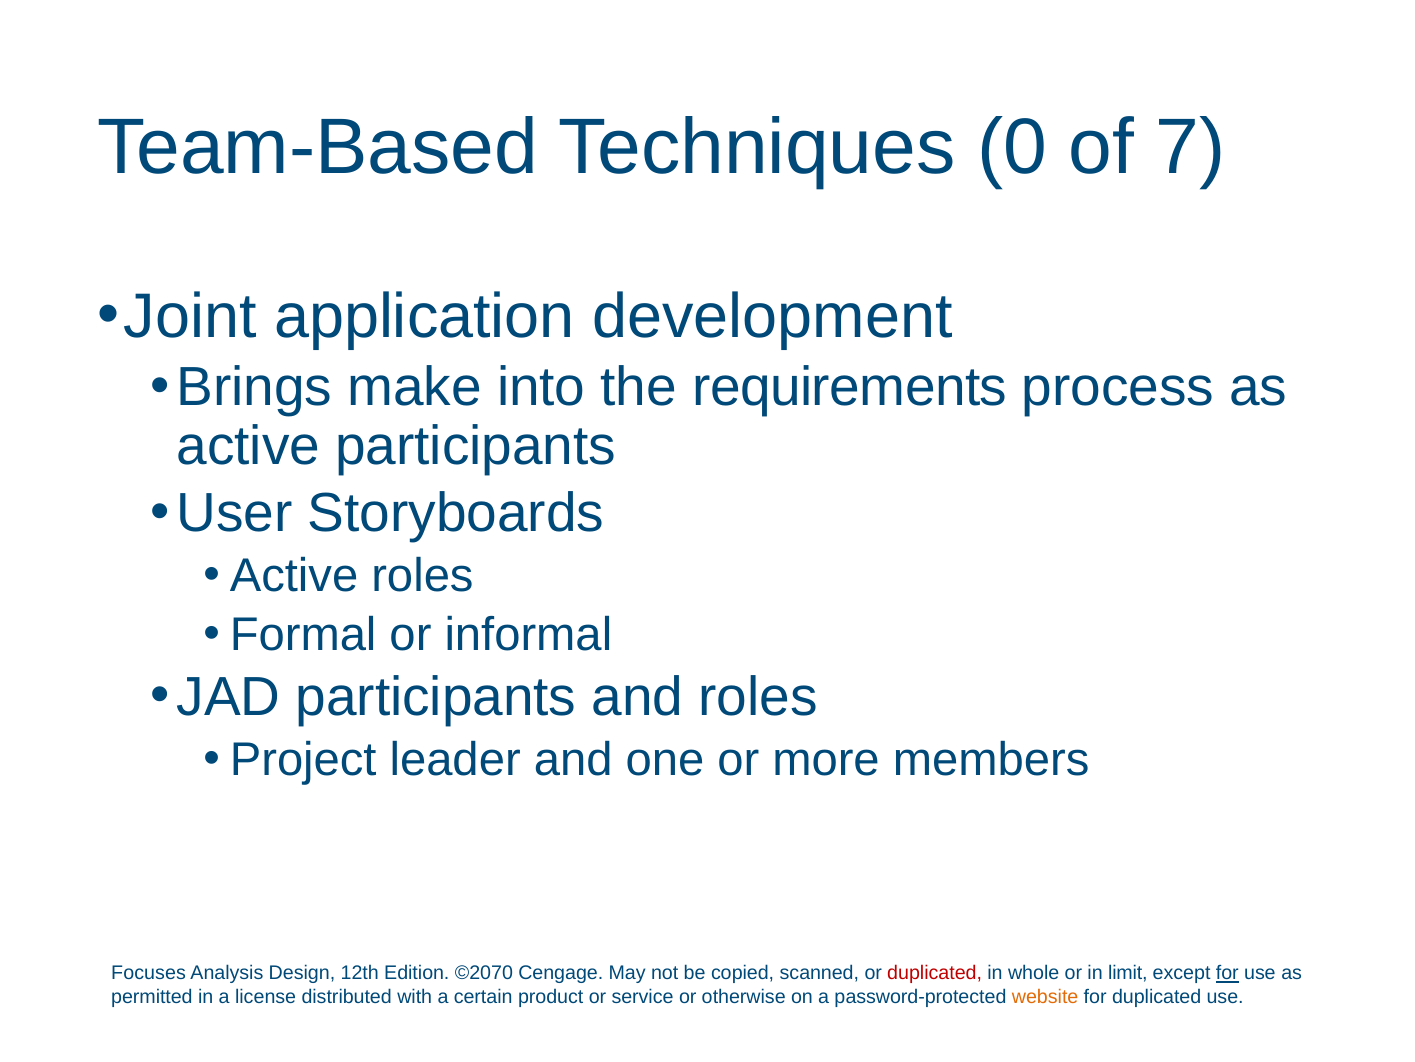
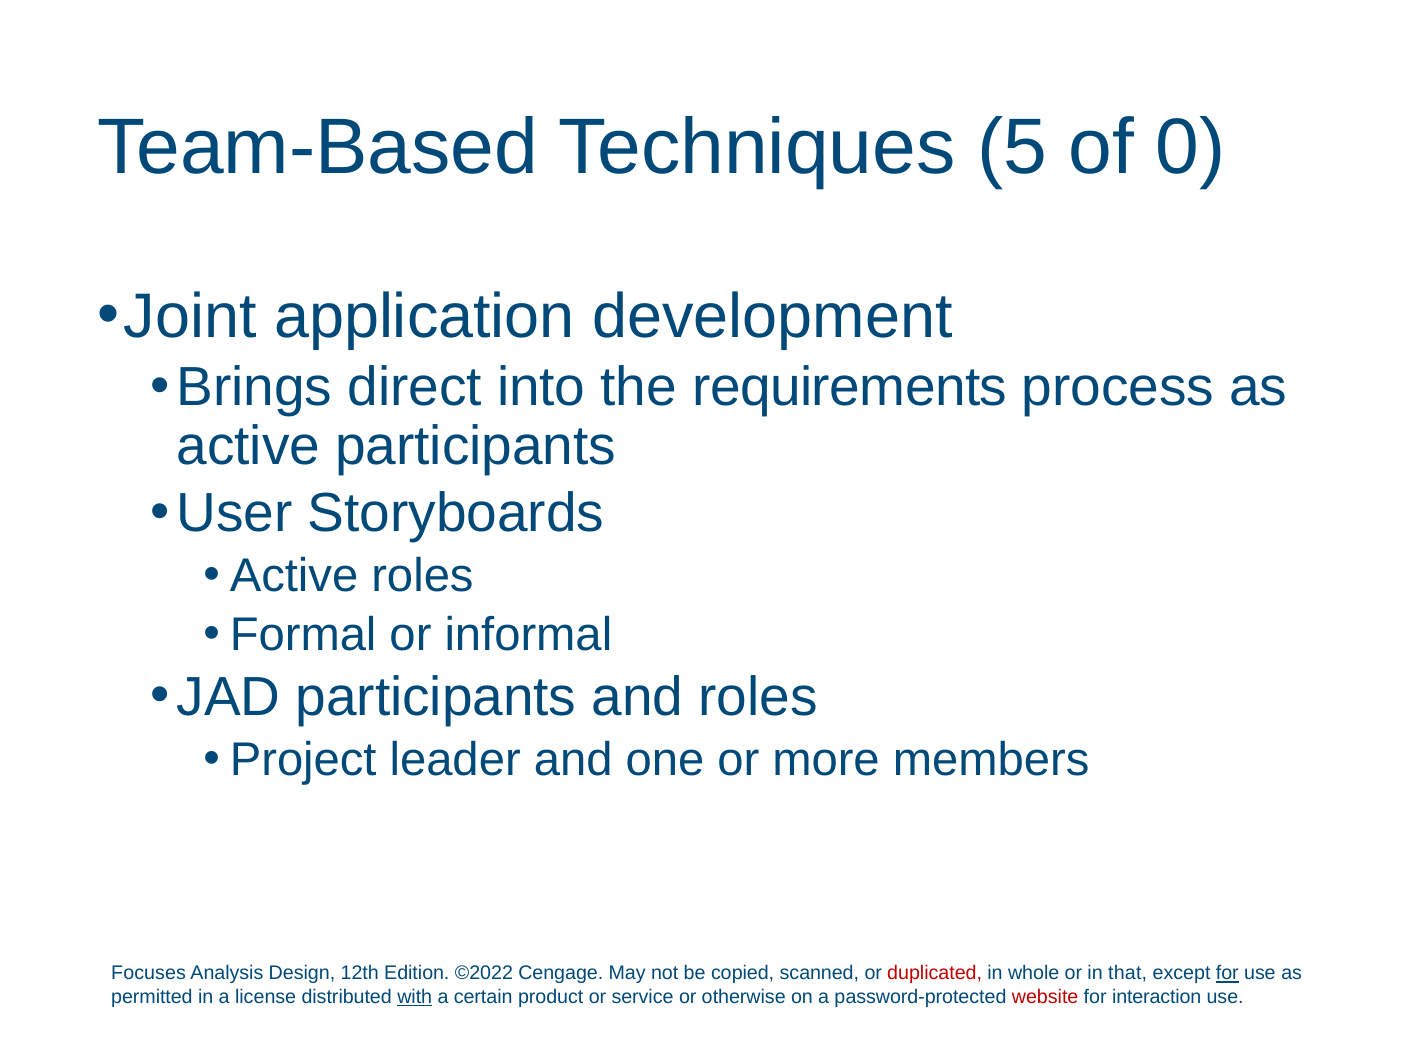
0: 0 -> 5
7: 7 -> 0
make: make -> direct
©2070: ©2070 -> ©2022
limit: limit -> that
with underline: none -> present
website colour: orange -> red
for duplicated: duplicated -> interaction
